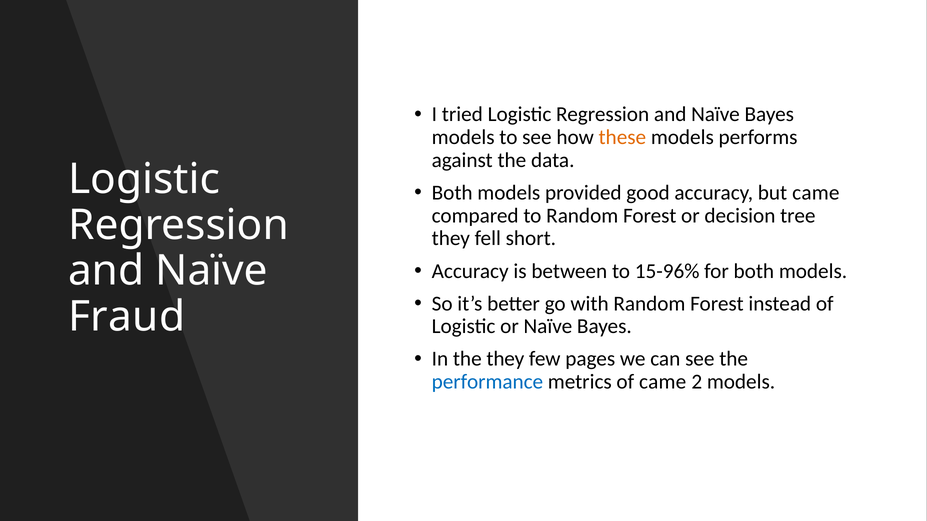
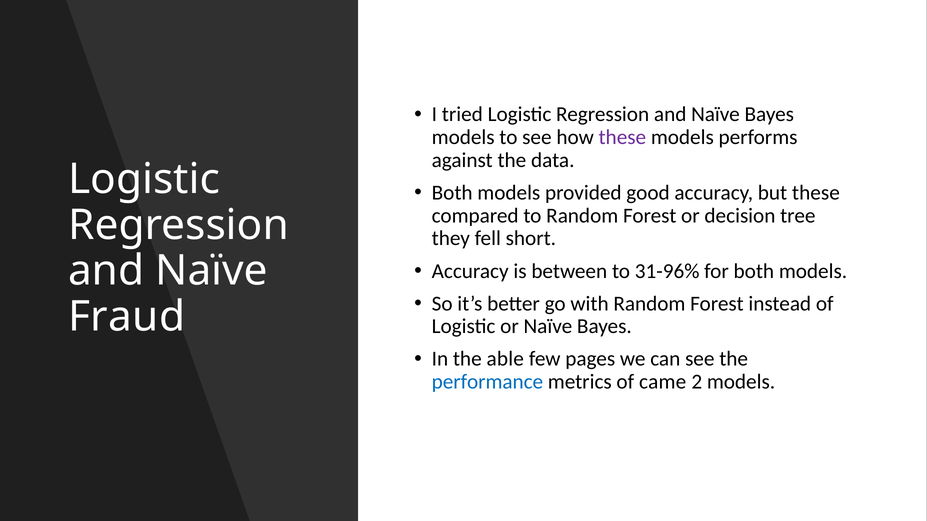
these at (622, 137) colour: orange -> purple
but came: came -> these
15-96%: 15-96% -> 31-96%
the they: they -> able
